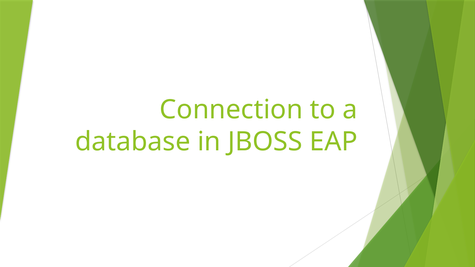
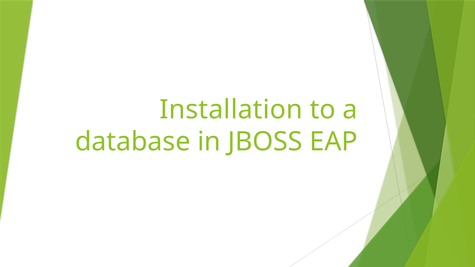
Connection: Connection -> Installation
